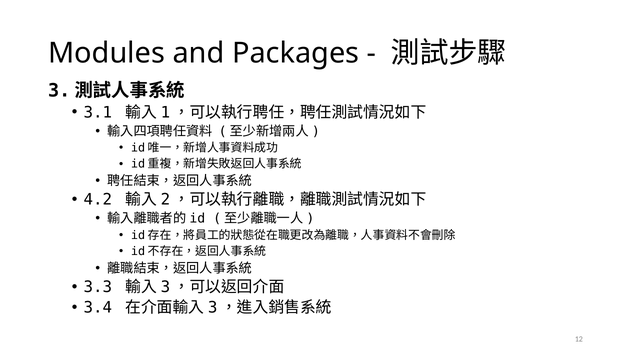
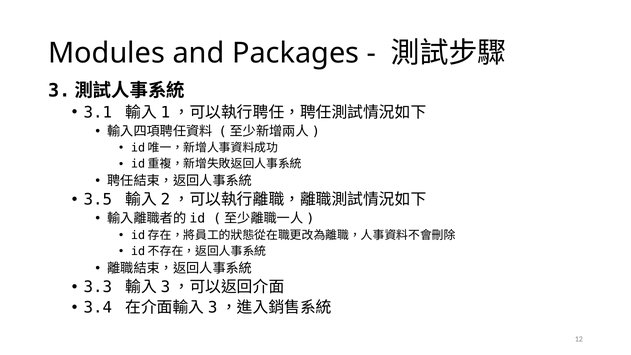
4.2: 4.2 -> 3.5
